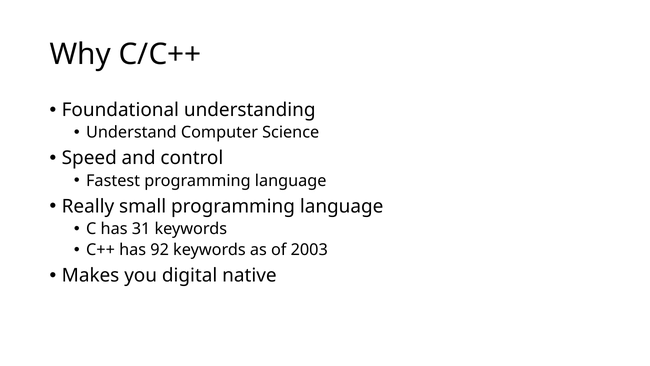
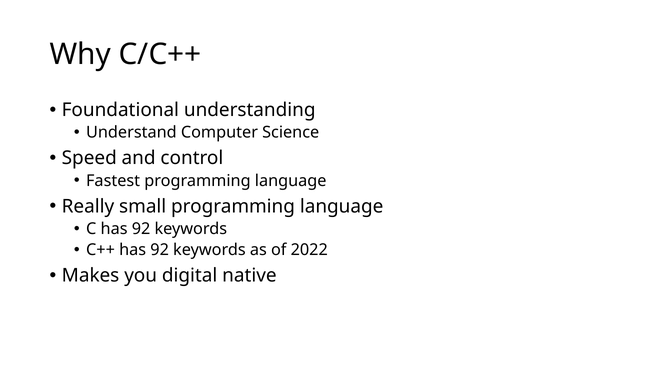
C has 31: 31 -> 92
2003: 2003 -> 2022
